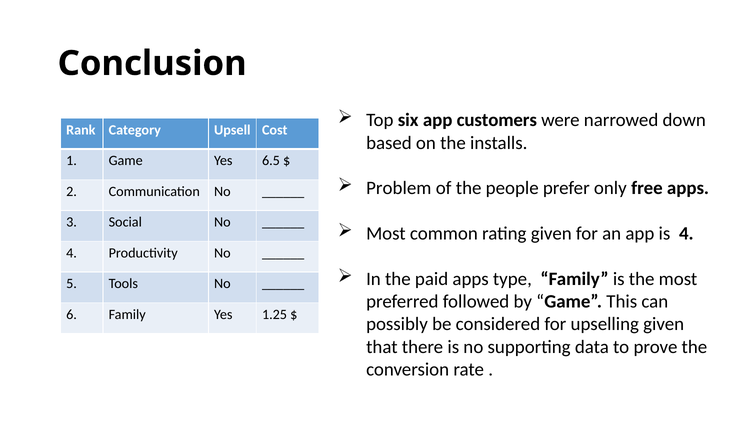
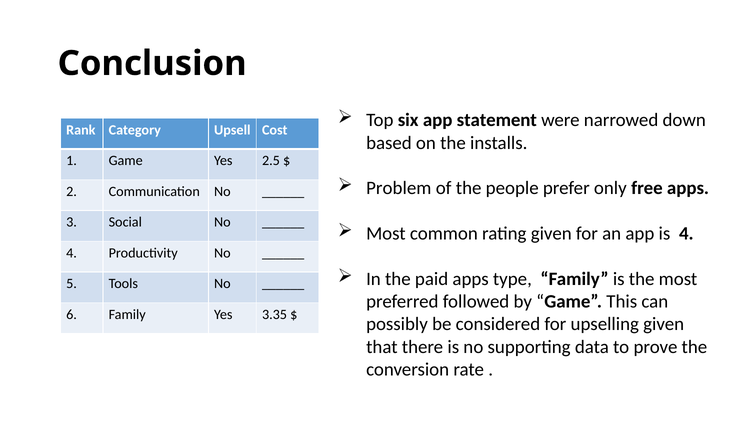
customers: customers -> statement
6.5: 6.5 -> 2.5
1.25: 1.25 -> 3.35
